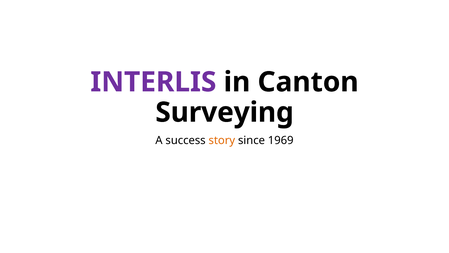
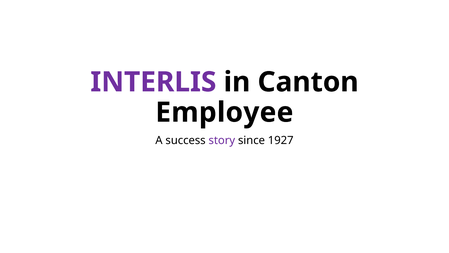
Surveying: Surveying -> Employee
story colour: orange -> purple
1969: 1969 -> 1927
